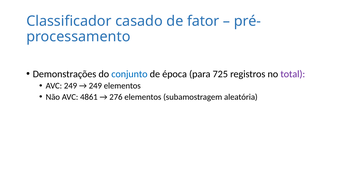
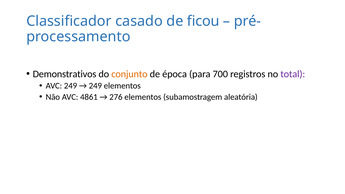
fator: fator -> ficou
Demonstrações: Demonstrações -> Demonstrativos
conjunto colour: blue -> orange
725: 725 -> 700
